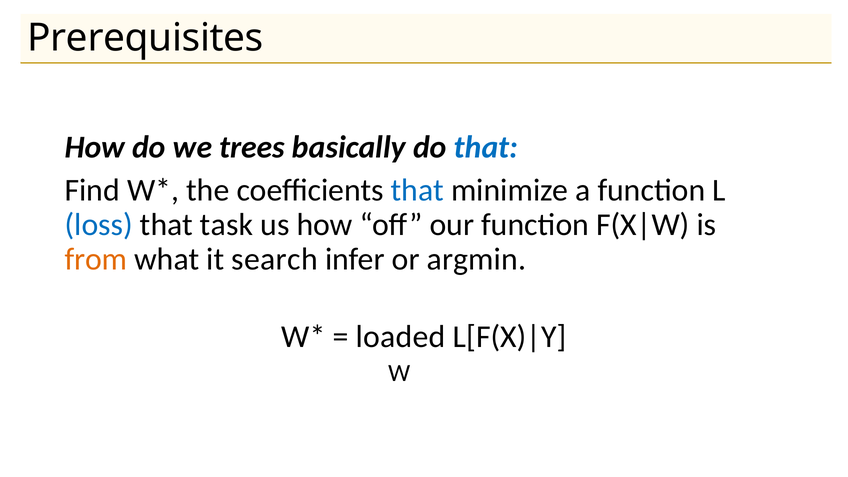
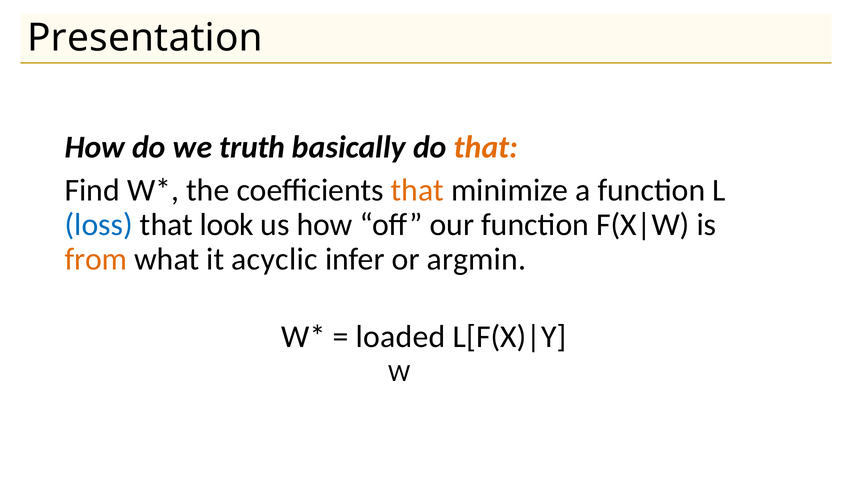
Prerequisites: Prerequisites -> Presentation
trees: trees -> truth
that at (486, 147) colour: blue -> orange
that at (417, 190) colour: blue -> orange
task: task -> look
search: search -> acyclic
